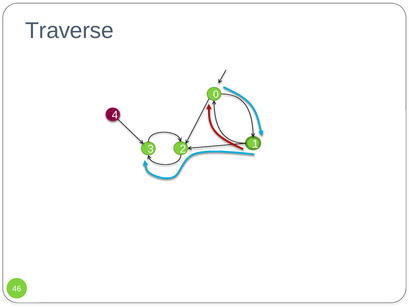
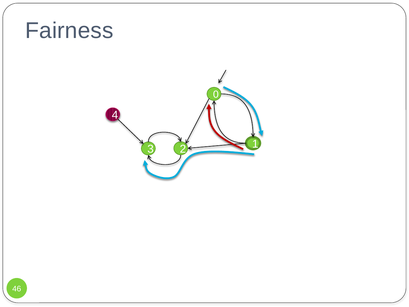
Traverse: Traverse -> Fairness
